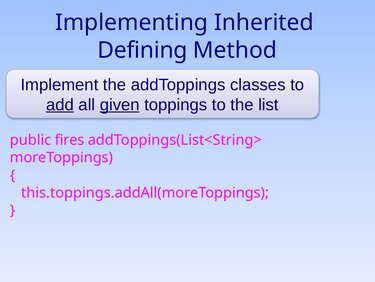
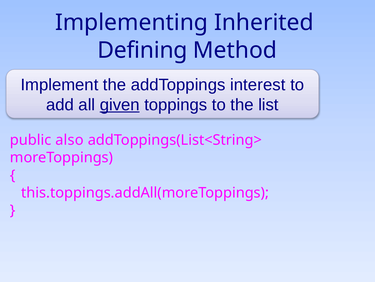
classes: classes -> interest
add underline: present -> none
fires: fires -> also
